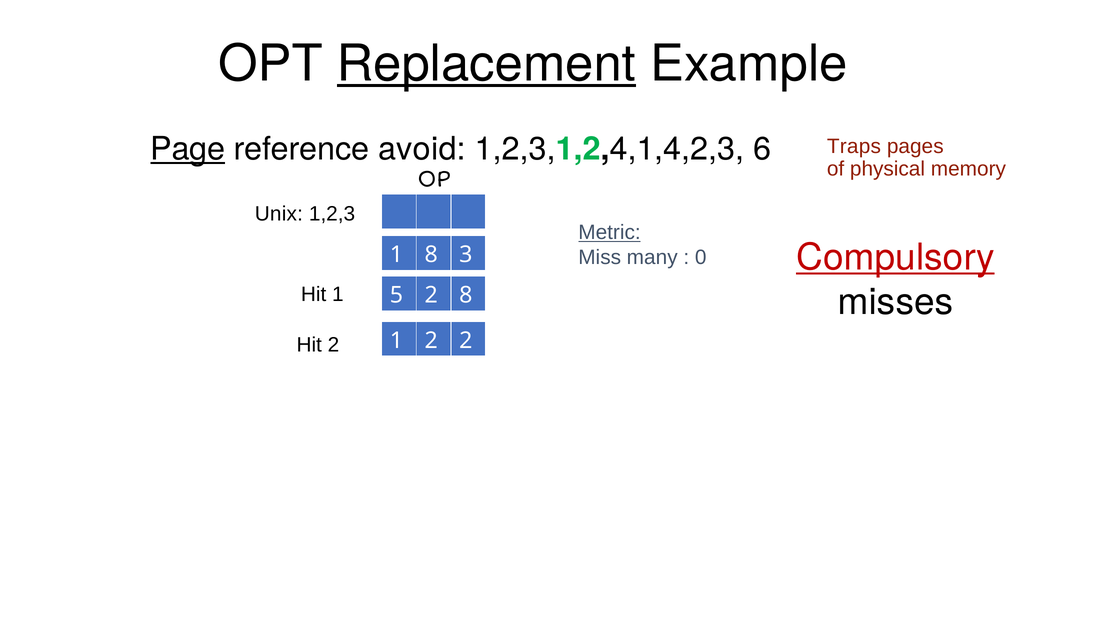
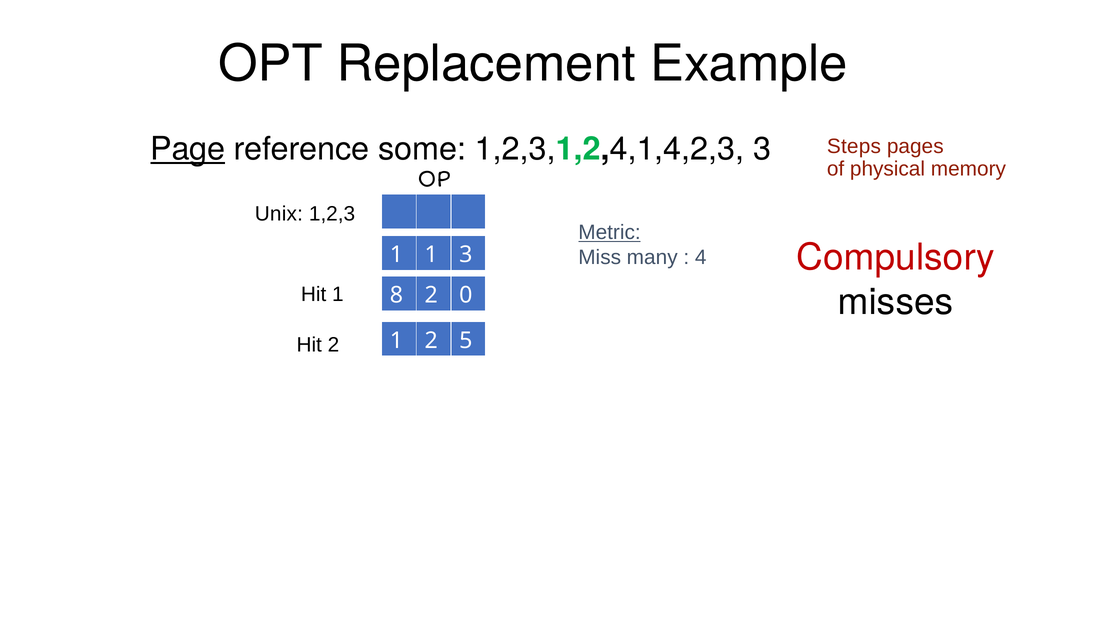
Replacement underline: present -> none
avoid: avoid -> some
1,2,3,1,2,4,1,4,2,3 6: 6 -> 3
Traps: Traps -> Steps
Compulsory underline: present -> none
0: 0 -> 4
1 8: 8 -> 1
5: 5 -> 8
2 8: 8 -> 0
2 2: 2 -> 5
